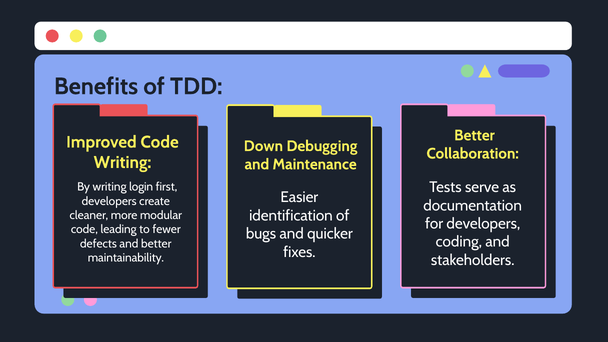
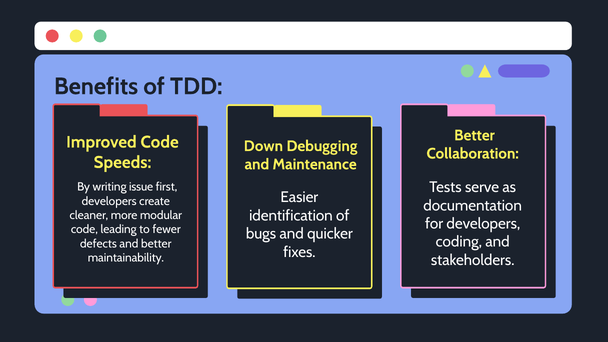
Writing at (122, 162): Writing -> Speeds
login: login -> issue
